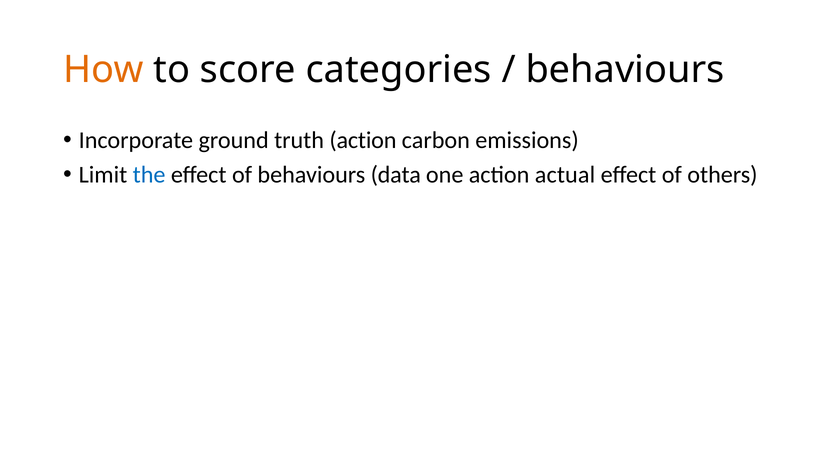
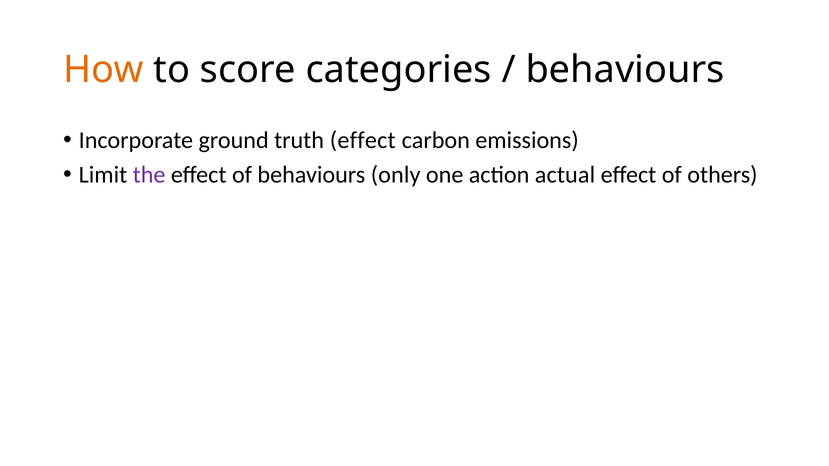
truth action: action -> effect
the colour: blue -> purple
data: data -> only
